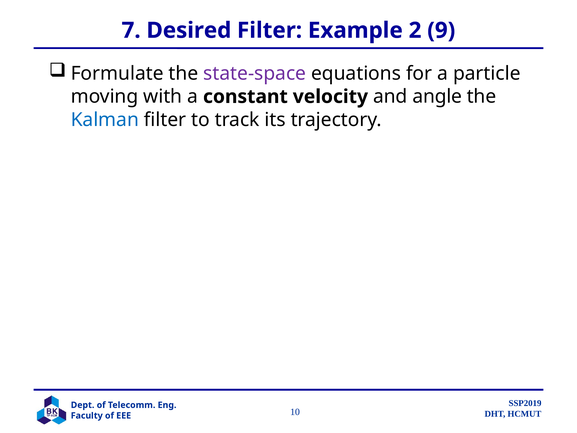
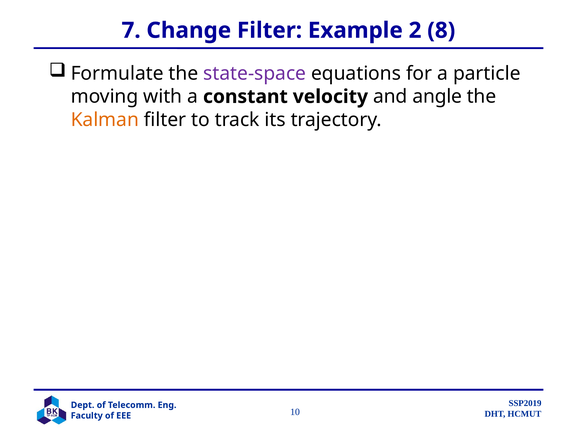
Desired: Desired -> Change
9: 9 -> 8
Kalman colour: blue -> orange
